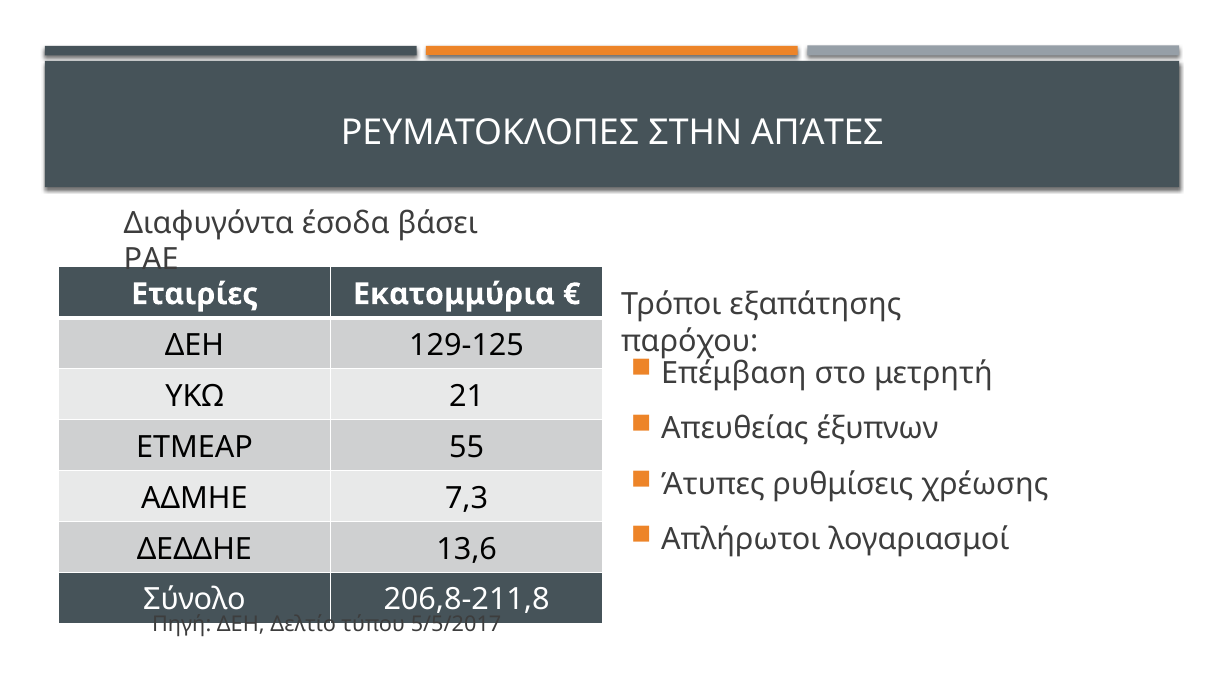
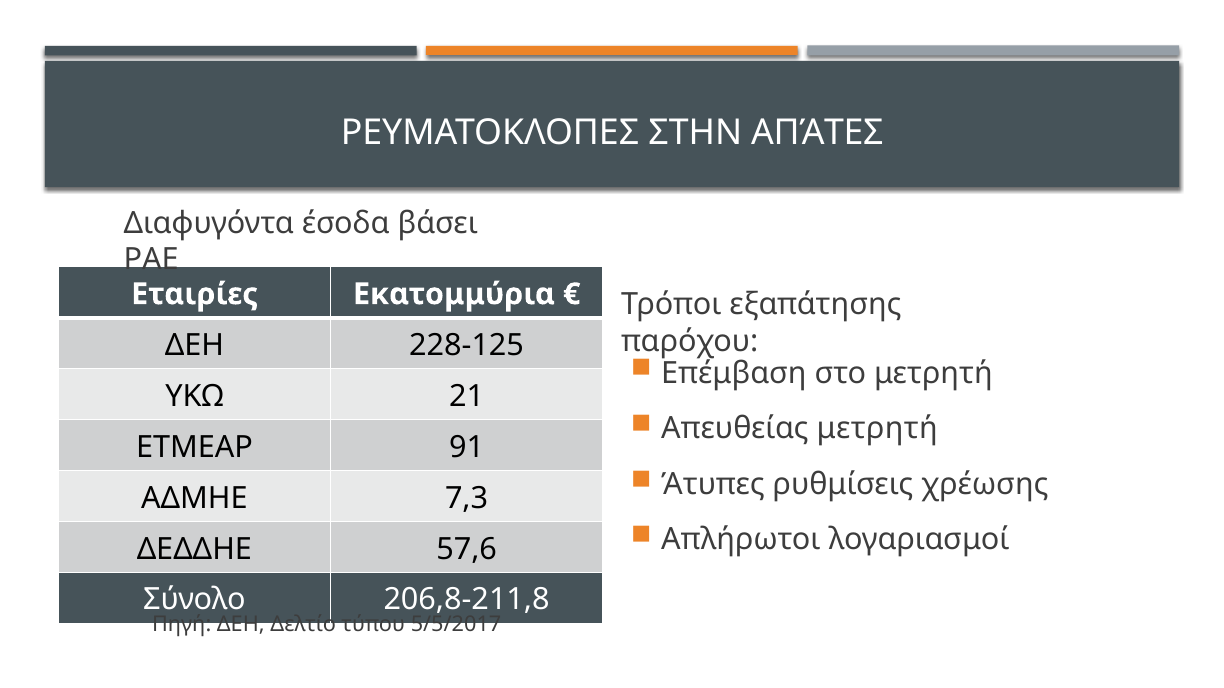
129-125: 129-125 -> 228-125
Απευθείας έξυπνων: έξυπνων -> μετρητή
55: 55 -> 91
13,6: 13,6 -> 57,6
